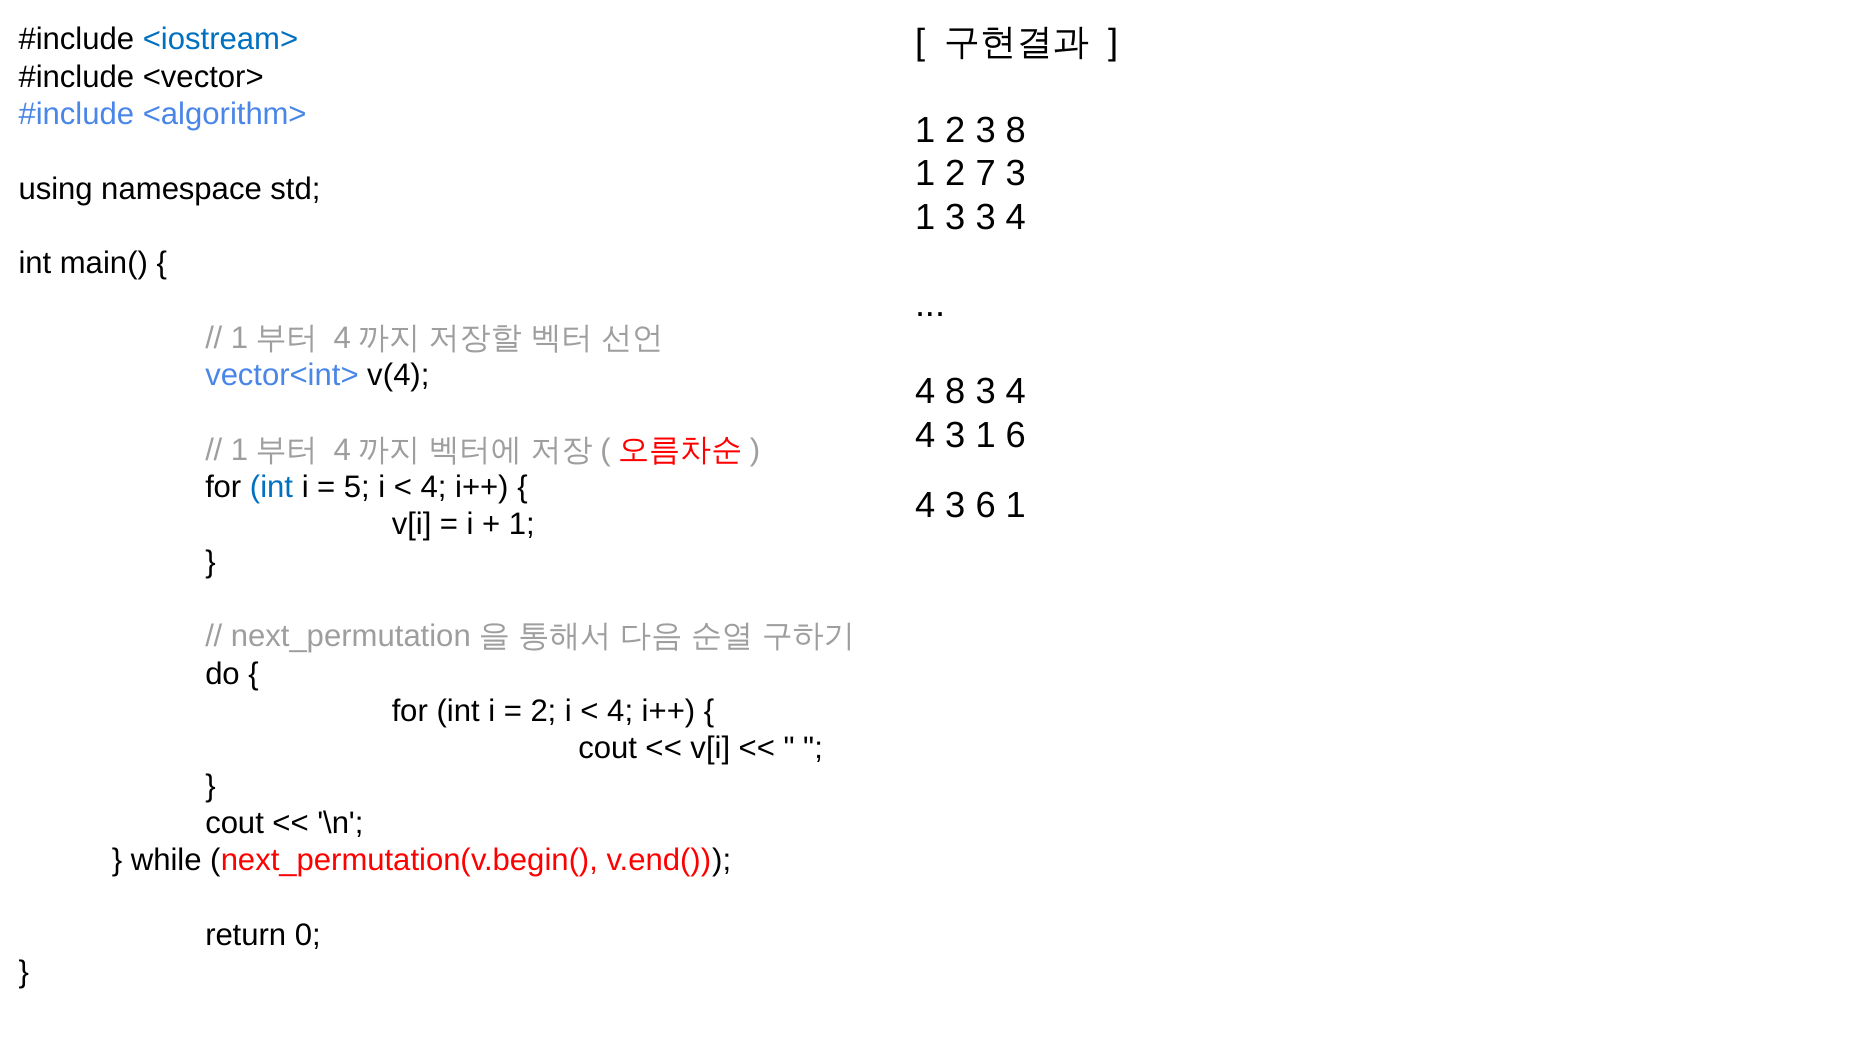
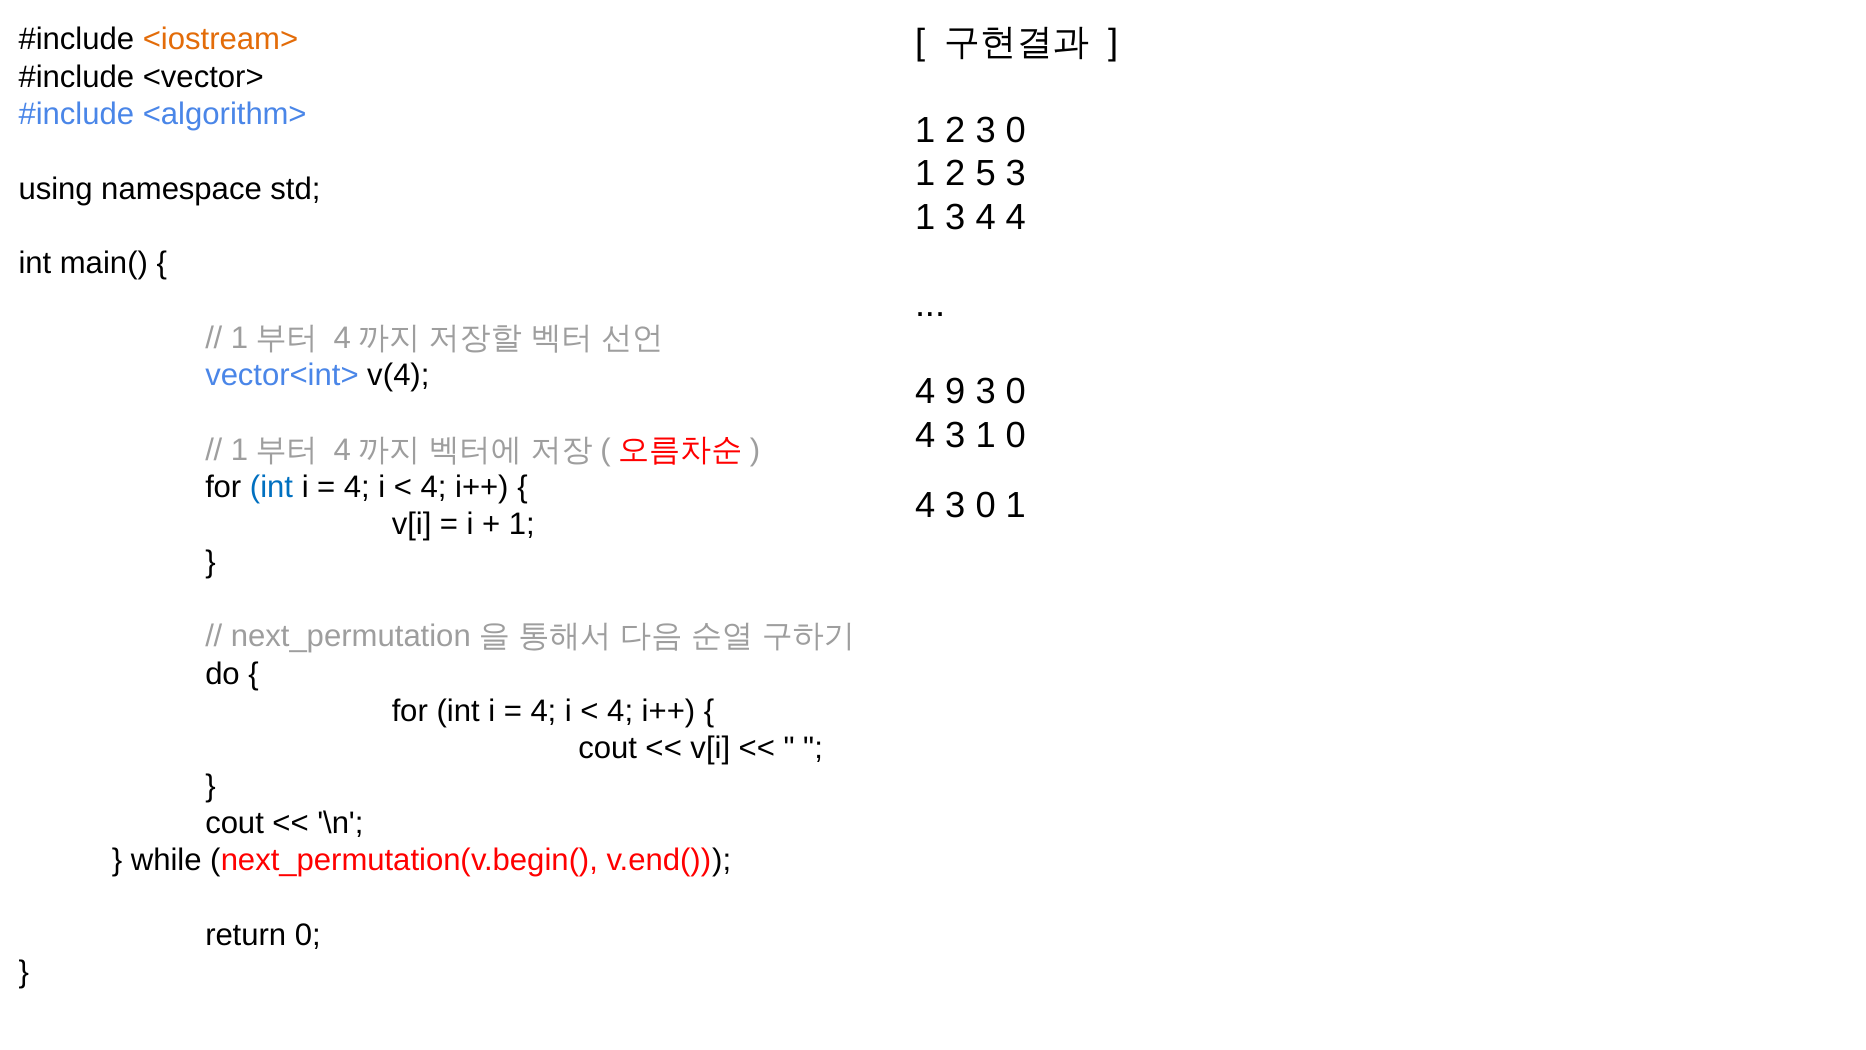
<iostream> colour: blue -> orange
2 3 8: 8 -> 0
7: 7 -> 5
3 3: 3 -> 4
4 8: 8 -> 9
4 at (1016, 391): 4 -> 0
1 6: 6 -> 0
5 at (357, 487): 5 -> 4
4 3 6: 6 -> 0
2 at (543, 711): 2 -> 4
